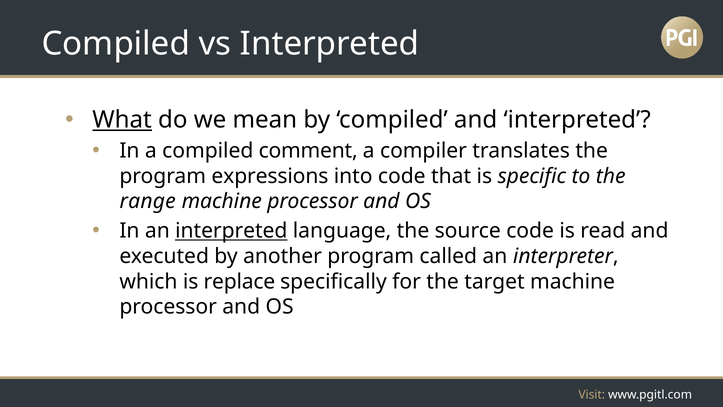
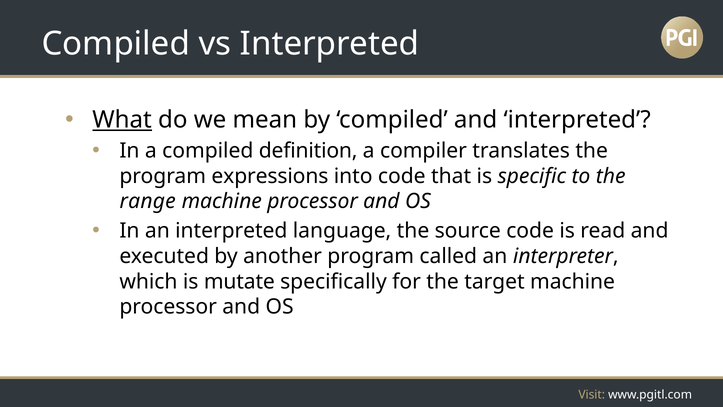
comment: comment -> definition
interpreted at (231, 231) underline: present -> none
replace: replace -> mutate
